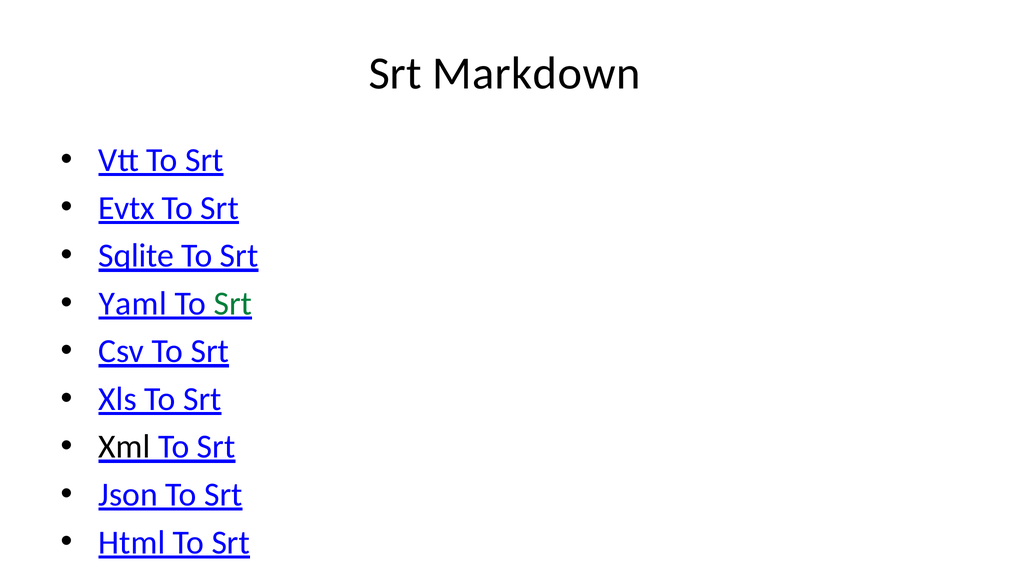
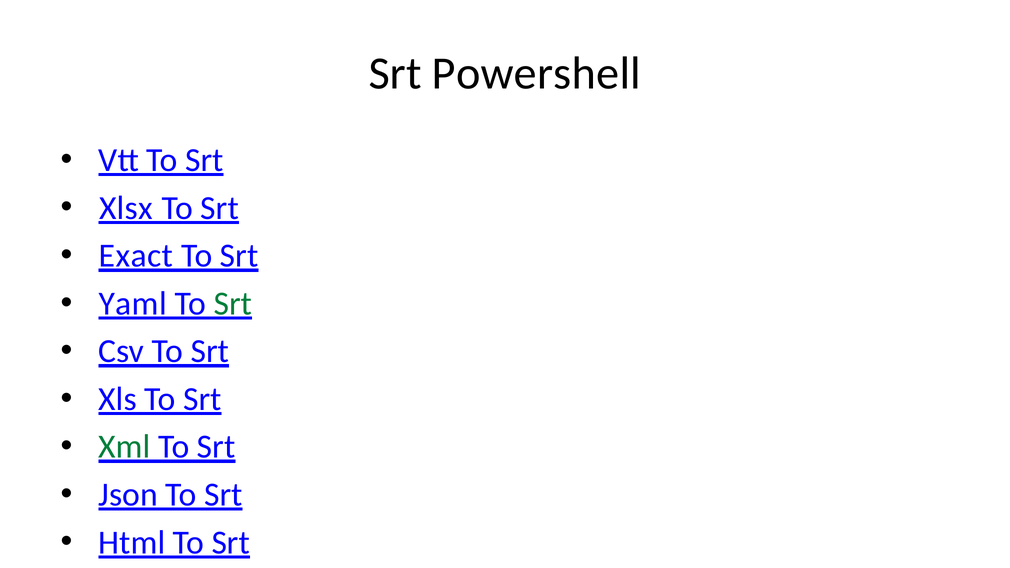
Markdown: Markdown -> Powershell
Evtx: Evtx -> Xlsx
Sqlite: Sqlite -> Exact
Xml colour: black -> green
